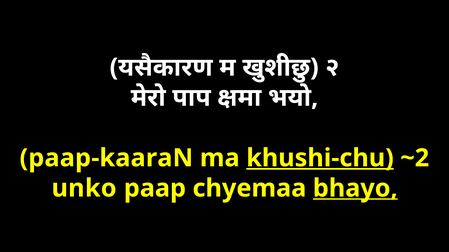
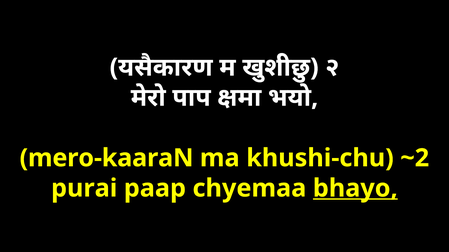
paap-kaaraN: paap-kaaraN -> mero-kaaraN
khushi-chu underline: present -> none
unko: unko -> purai
